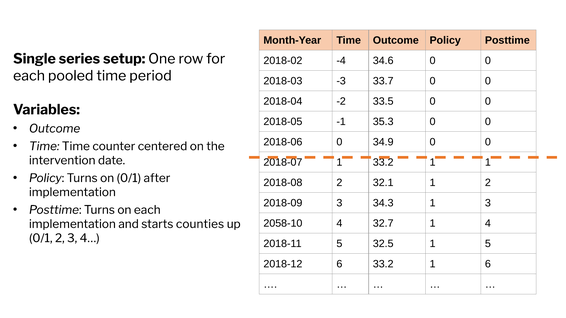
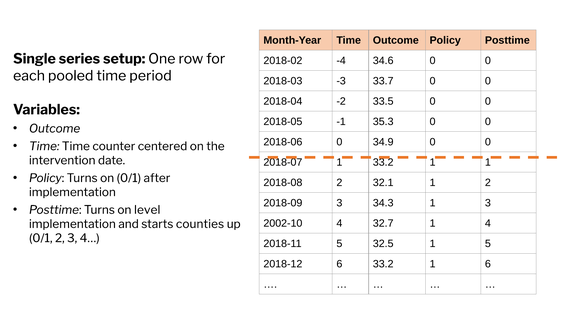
on each: each -> level
2058-10: 2058-10 -> 2002-10
